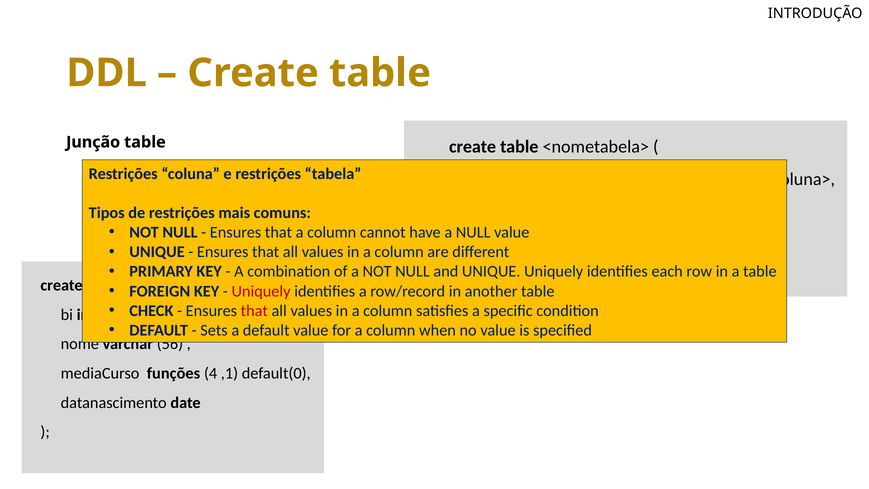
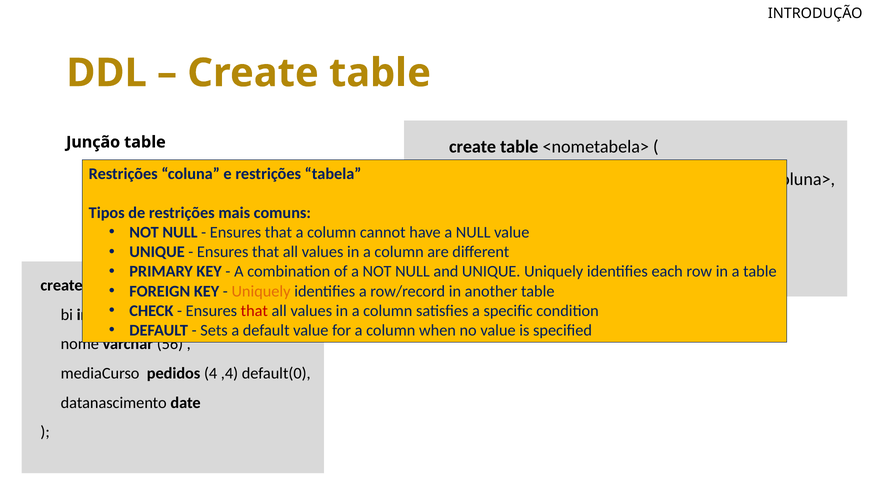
Uniquely at (261, 291) colour: red -> orange
funções: funções -> pedidos
,1: ,1 -> ,4
